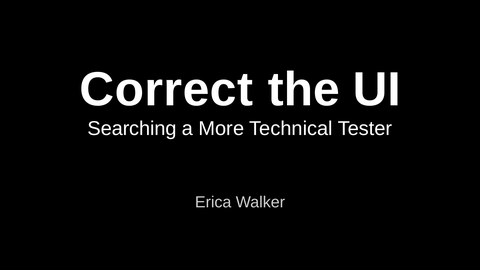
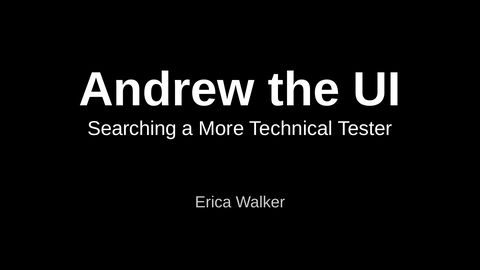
Correct: Correct -> Andrew
